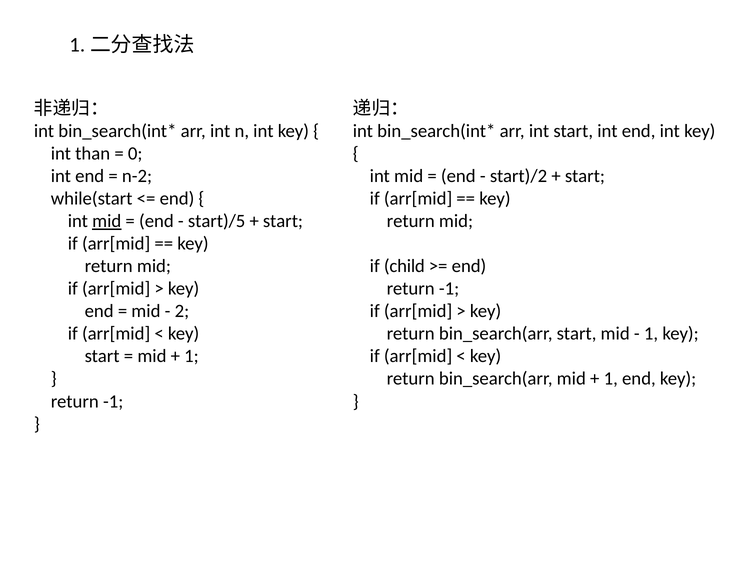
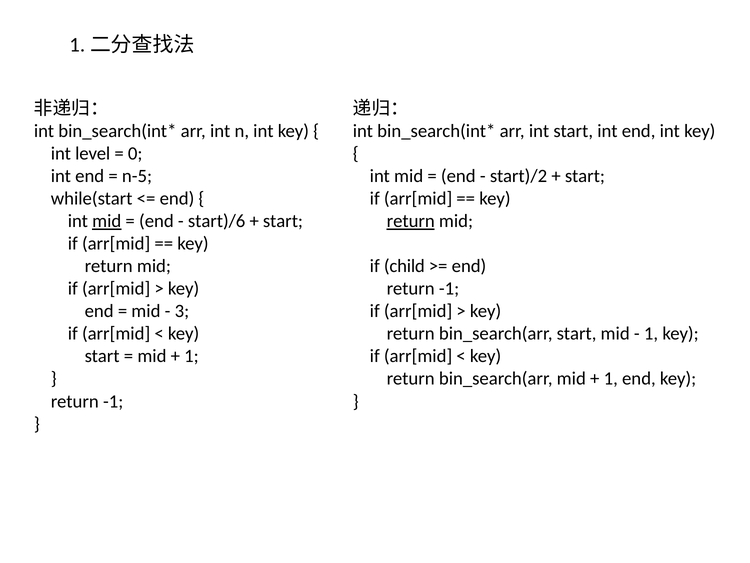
than: than -> level
n-2: n-2 -> n-5
start)/5: start)/5 -> start)/6
return at (411, 221) underline: none -> present
2: 2 -> 3
